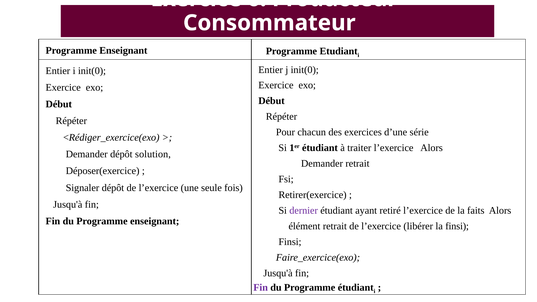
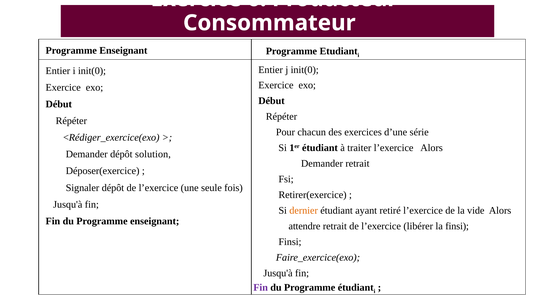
dernier colour: purple -> orange
faits: faits -> vide
élément: élément -> attendre
